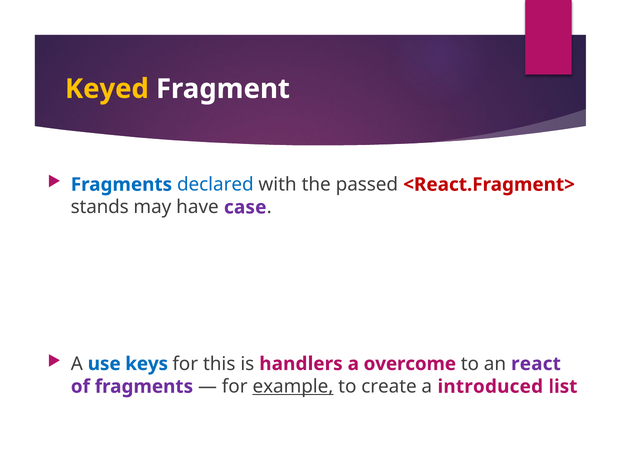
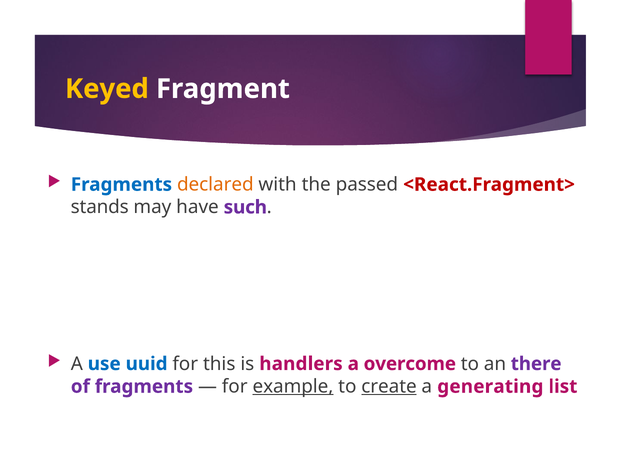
declared colour: blue -> orange
case: case -> such
keys: keys -> uuid
react: react -> there
create underline: none -> present
introduced: introduced -> generating
